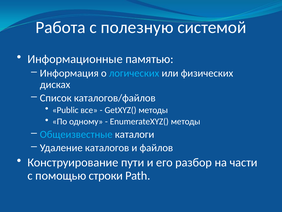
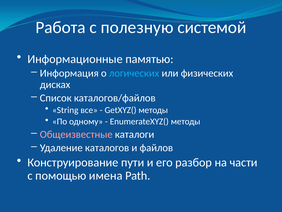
Public: Public -> String
Общеизвестные colour: light blue -> pink
строки: строки -> имена
